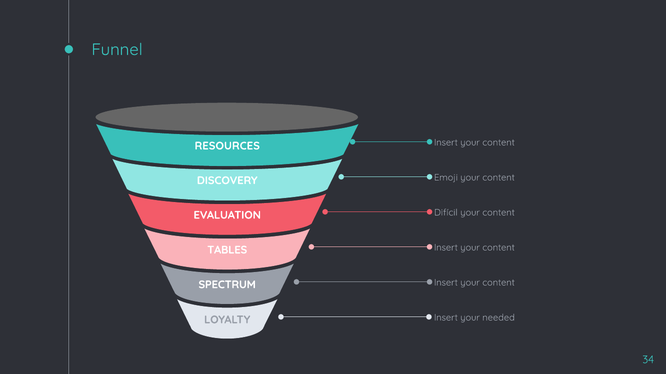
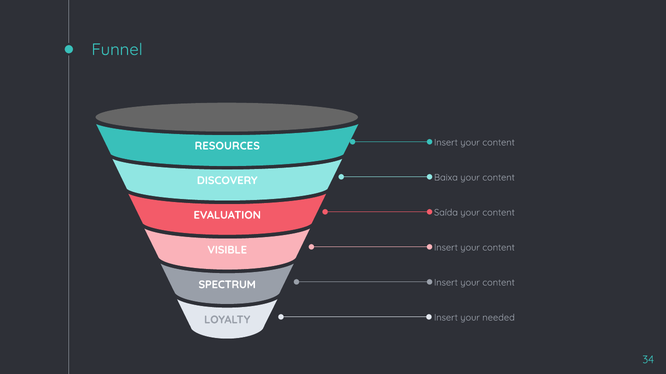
Emoji: Emoji -> Baixa
Difícil: Difícil -> Saída
TABLES: TABLES -> VISIBLE
